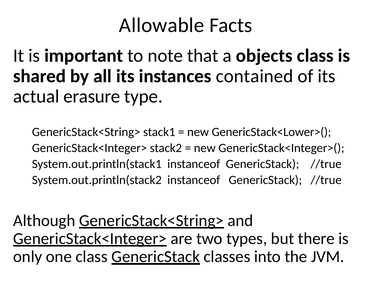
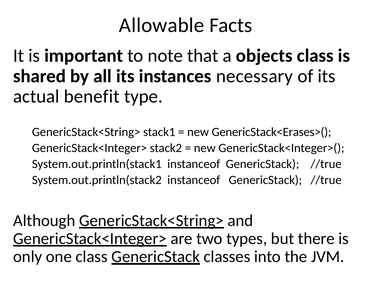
contained: contained -> necessary
erasure: erasure -> benefit
GenericStack<Lower>(: GenericStack<Lower>( -> GenericStack<Erases>(
